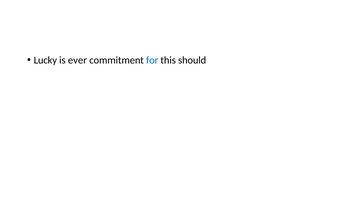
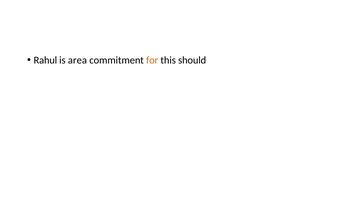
Lucky: Lucky -> Rahul
ever: ever -> area
for colour: blue -> orange
